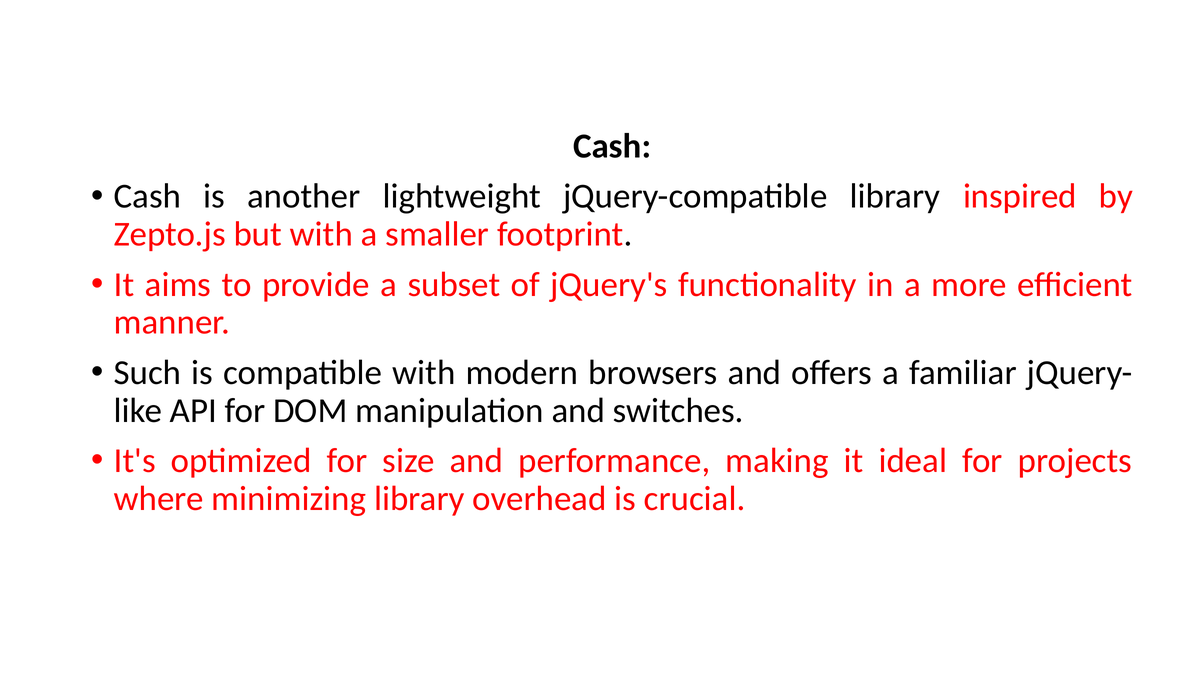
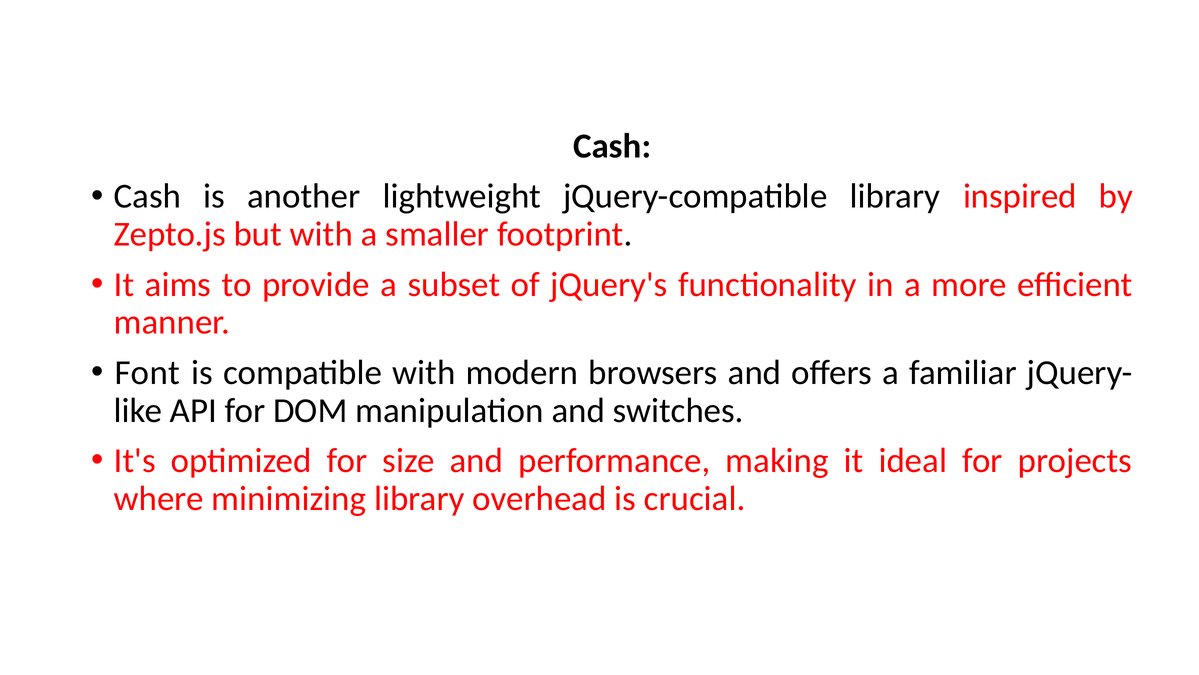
Such: Such -> Font
